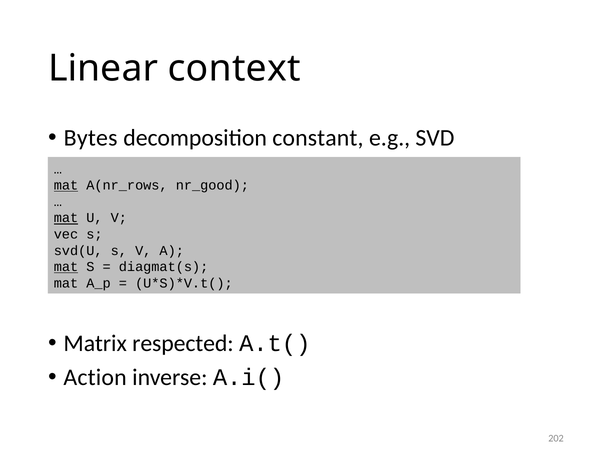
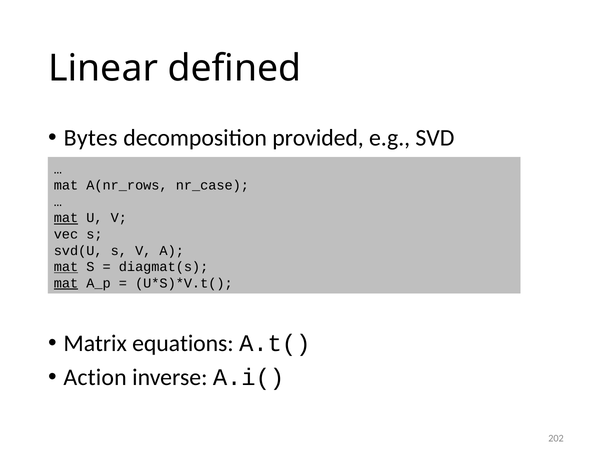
context: context -> defined
constant: constant -> provided
mat at (66, 185) underline: present -> none
nr_good: nr_good -> nr_case
mat at (66, 283) underline: none -> present
respected: respected -> equations
